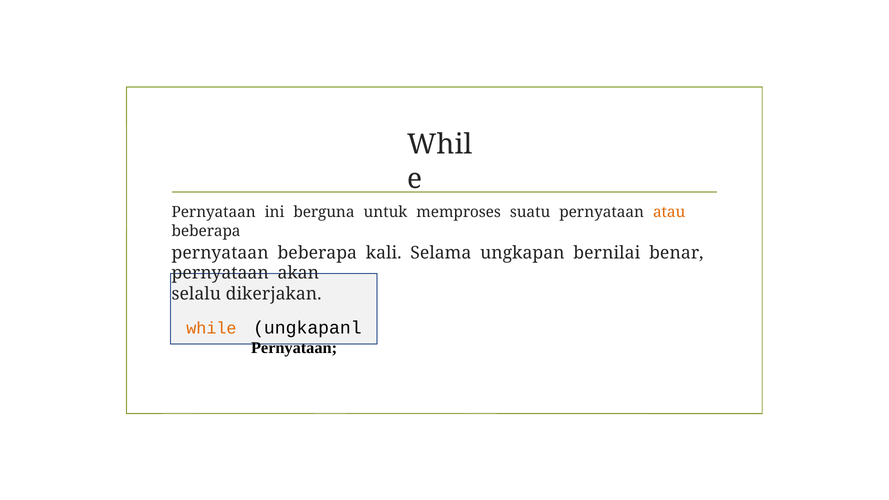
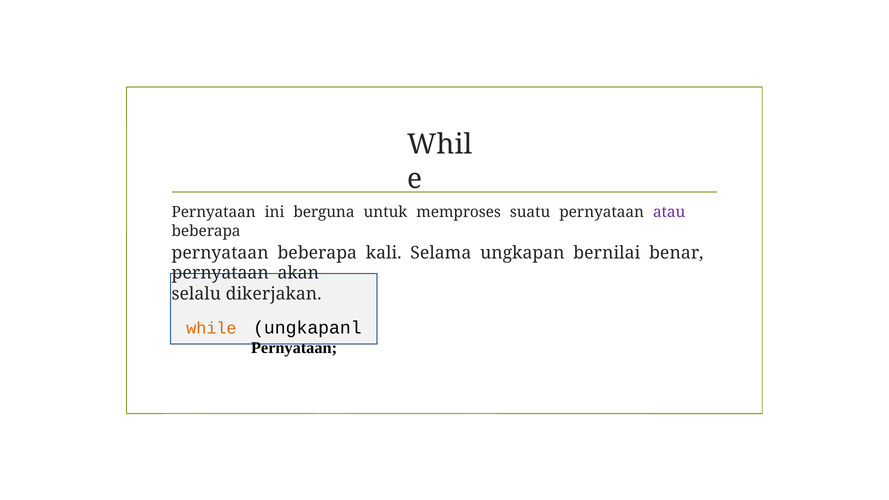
atau colour: orange -> purple
